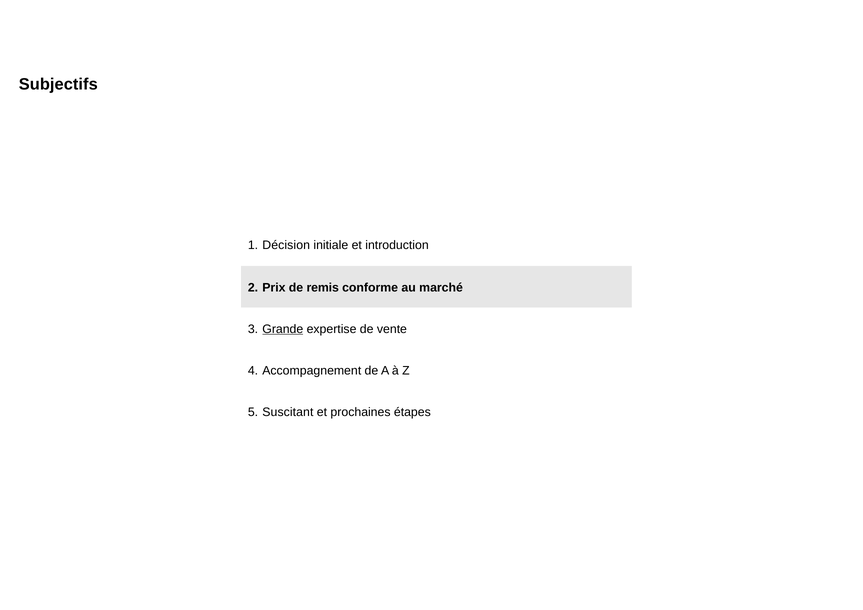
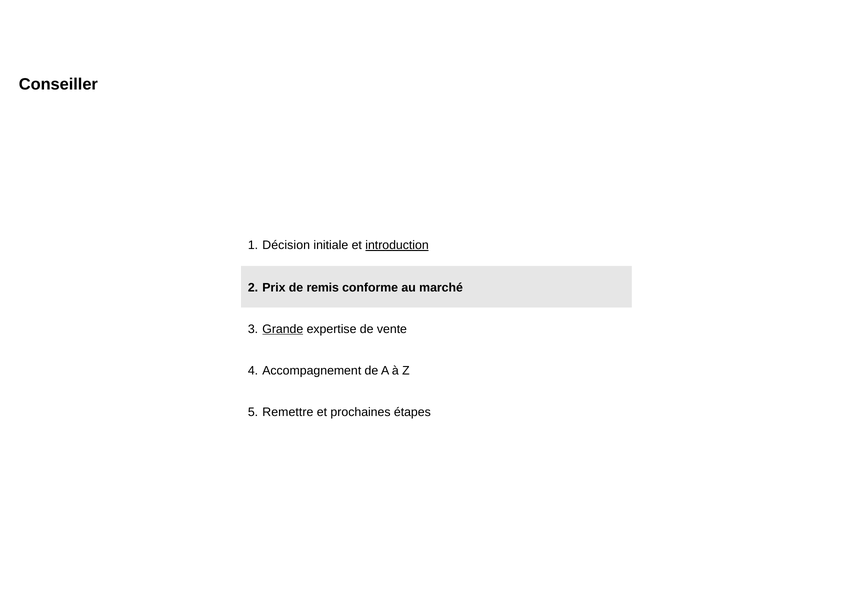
Subjectifs: Subjectifs -> Conseiller
introduction underline: none -> present
Suscitant: Suscitant -> Remettre
